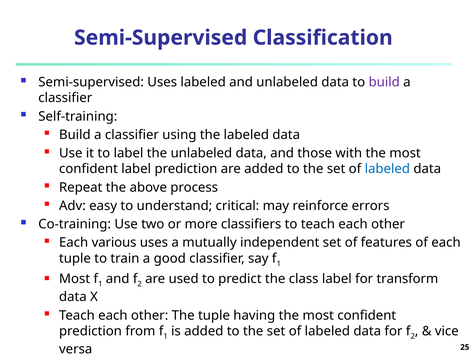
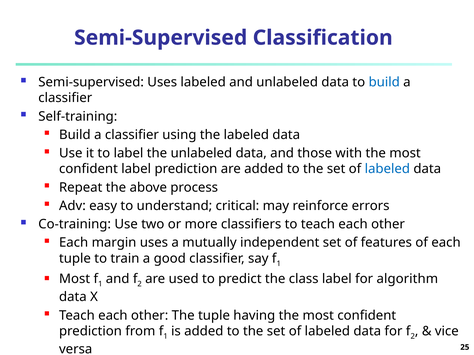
build at (384, 82) colour: purple -> blue
various: various -> margin
transform: transform -> algorithm
